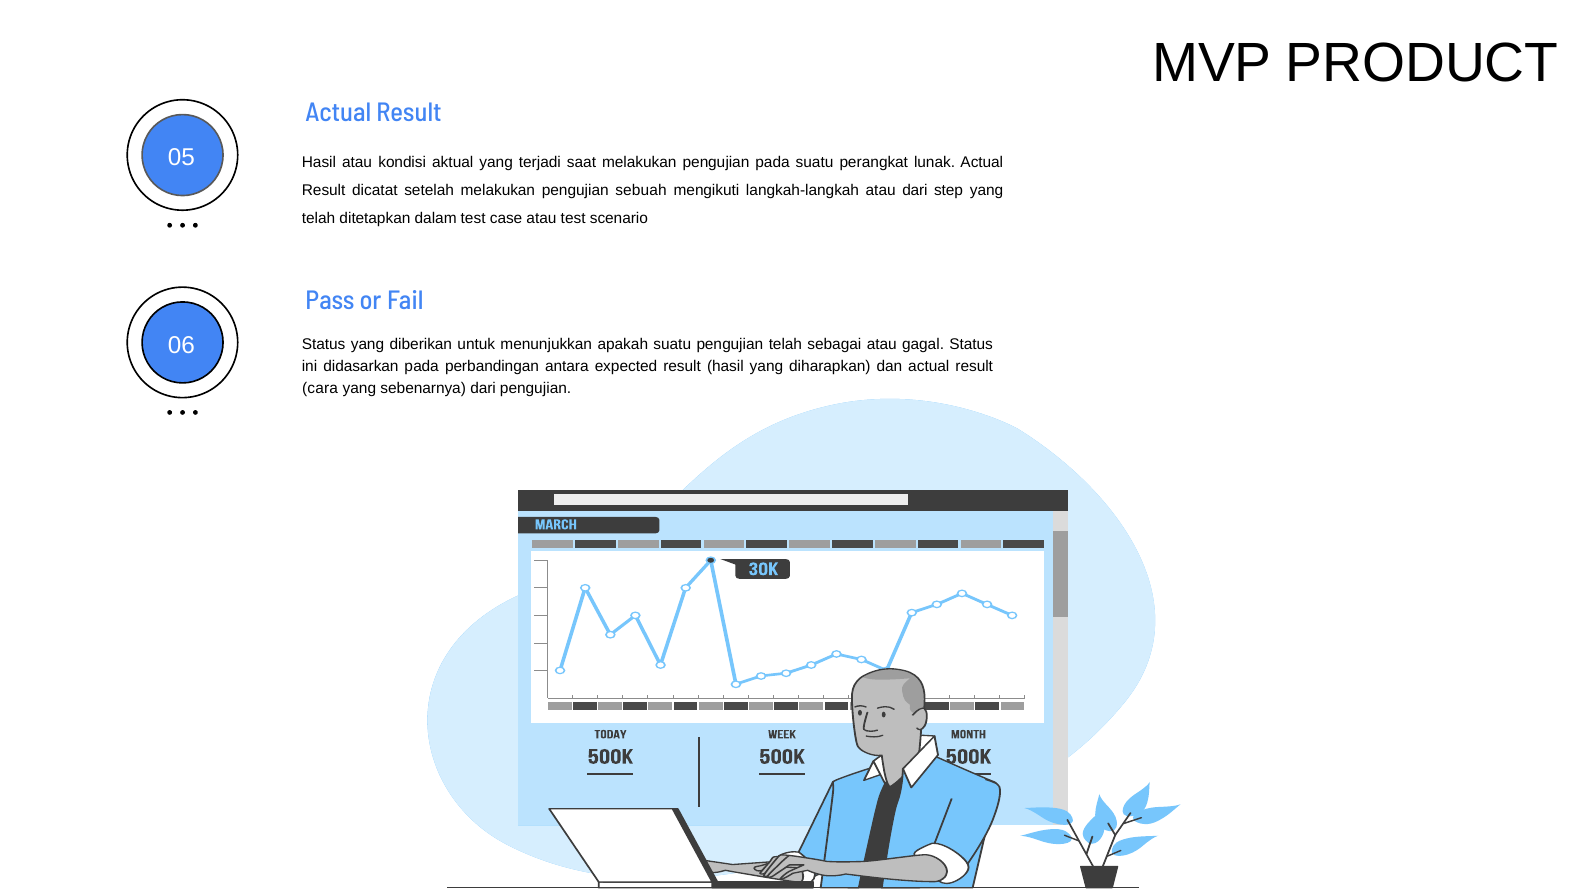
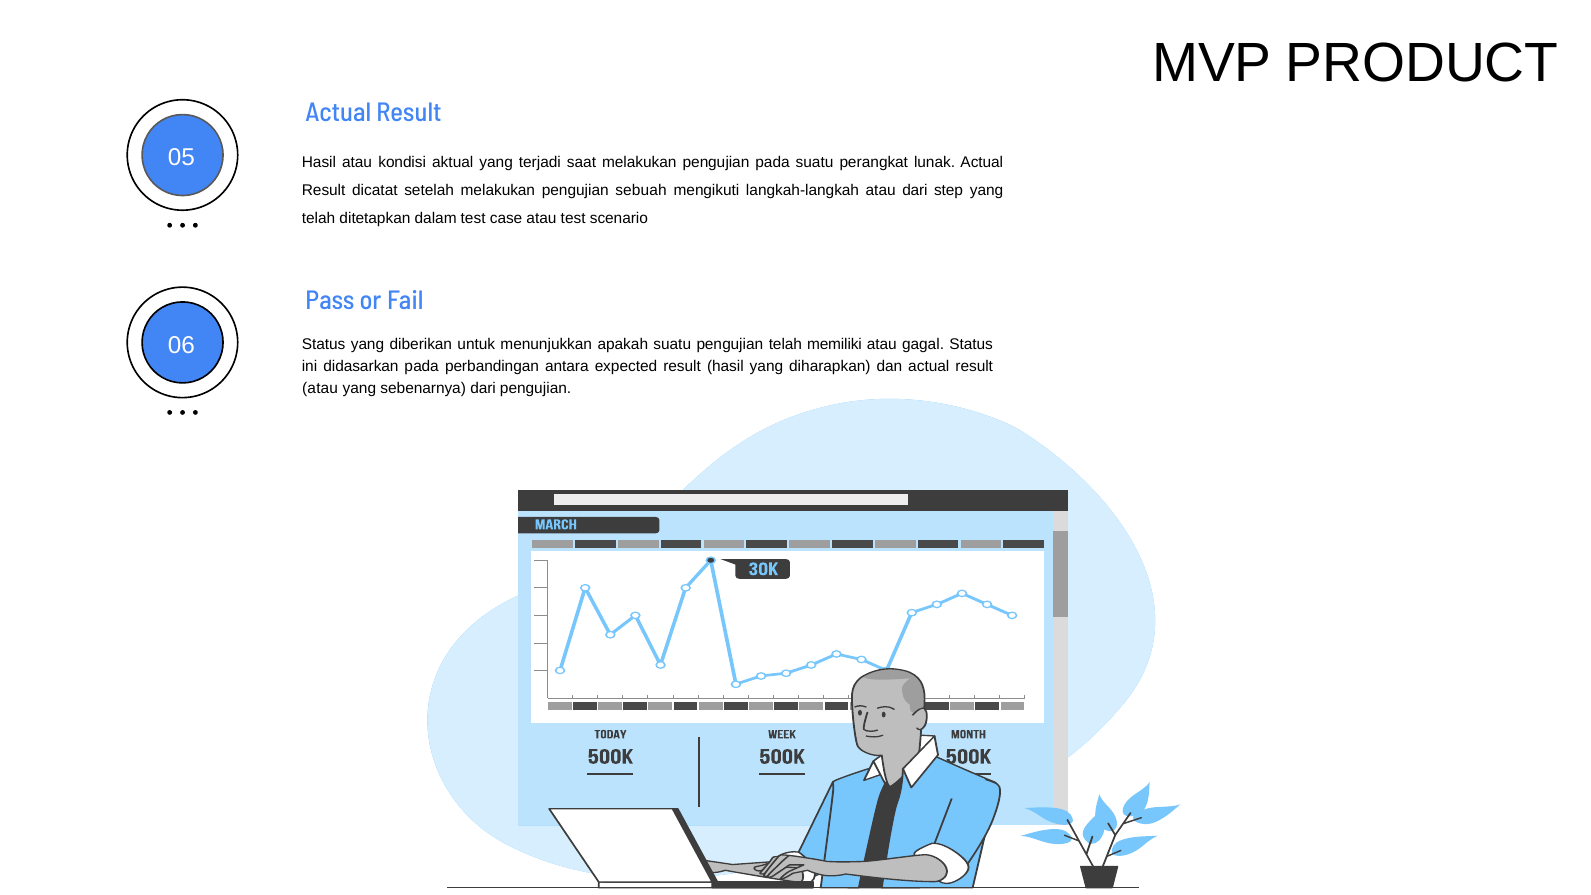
sebagai: sebagai -> memiliki
cara at (320, 389): cara -> atau
